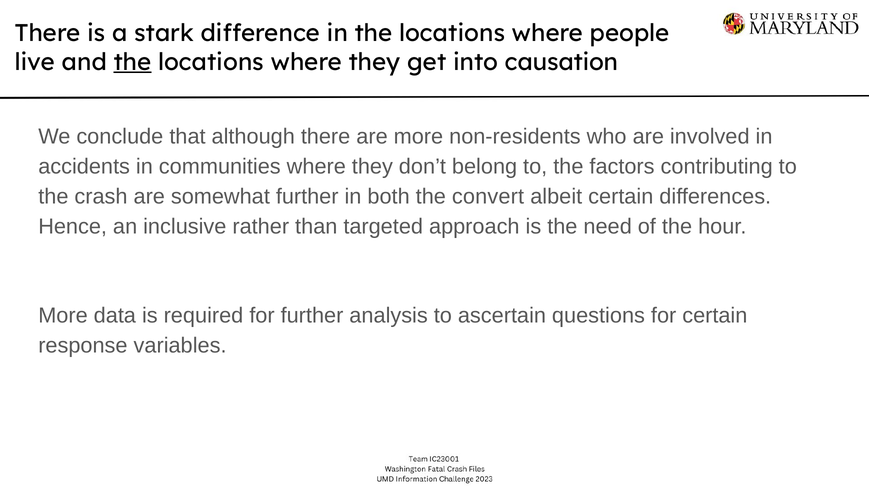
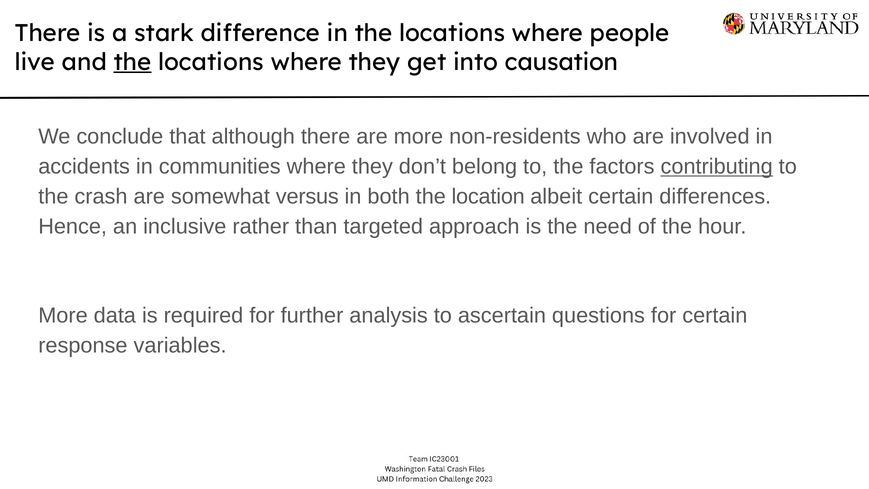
contributing underline: none -> present
somewhat further: further -> versus
convert: convert -> location
